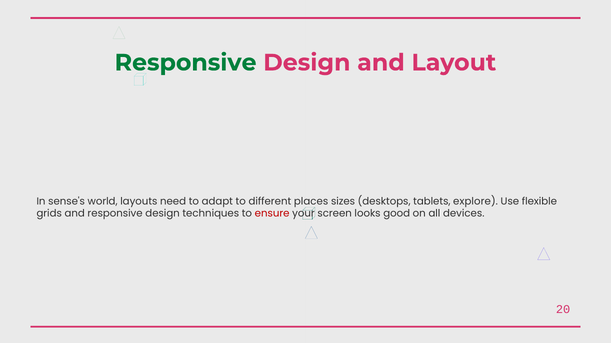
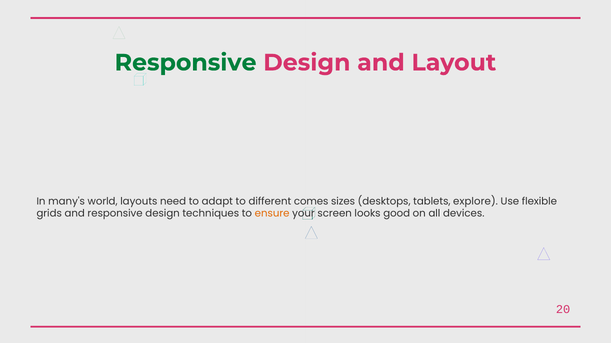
sense's: sense's -> many's
places: places -> comes
ensure colour: red -> orange
